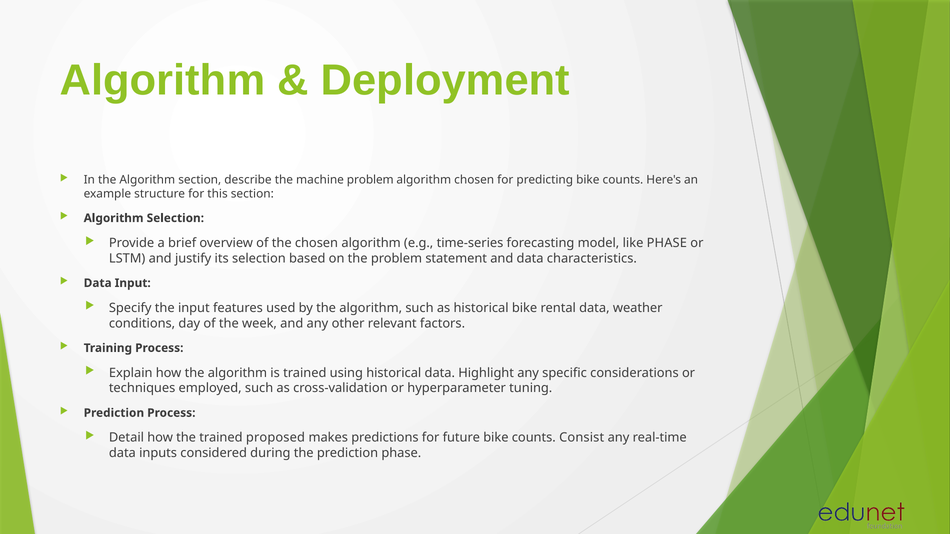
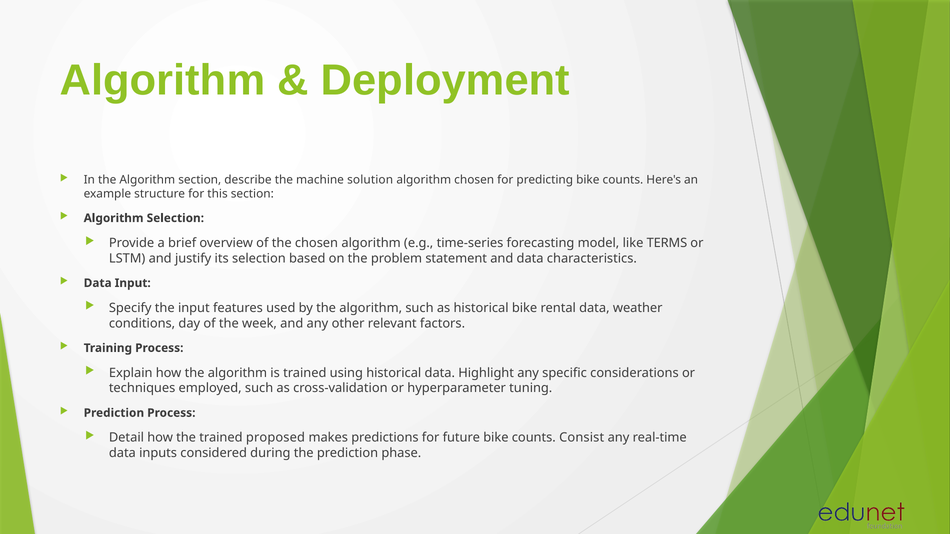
machine problem: problem -> solution
like PHASE: PHASE -> TERMS
